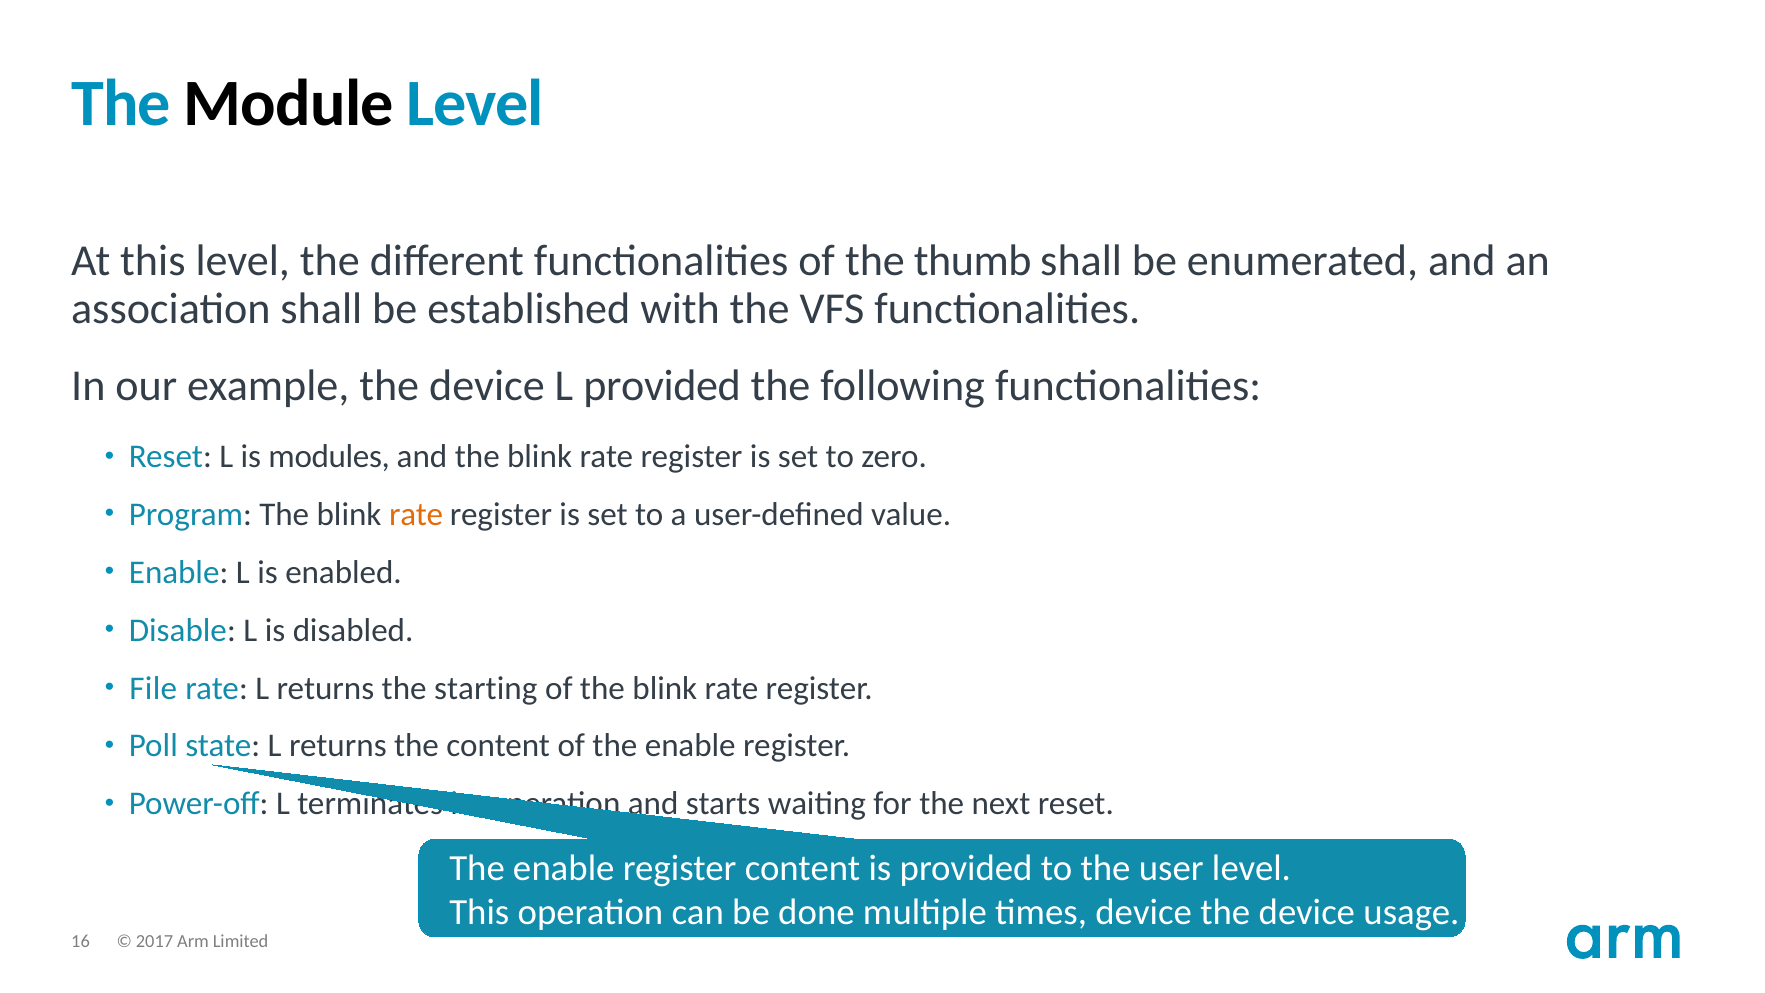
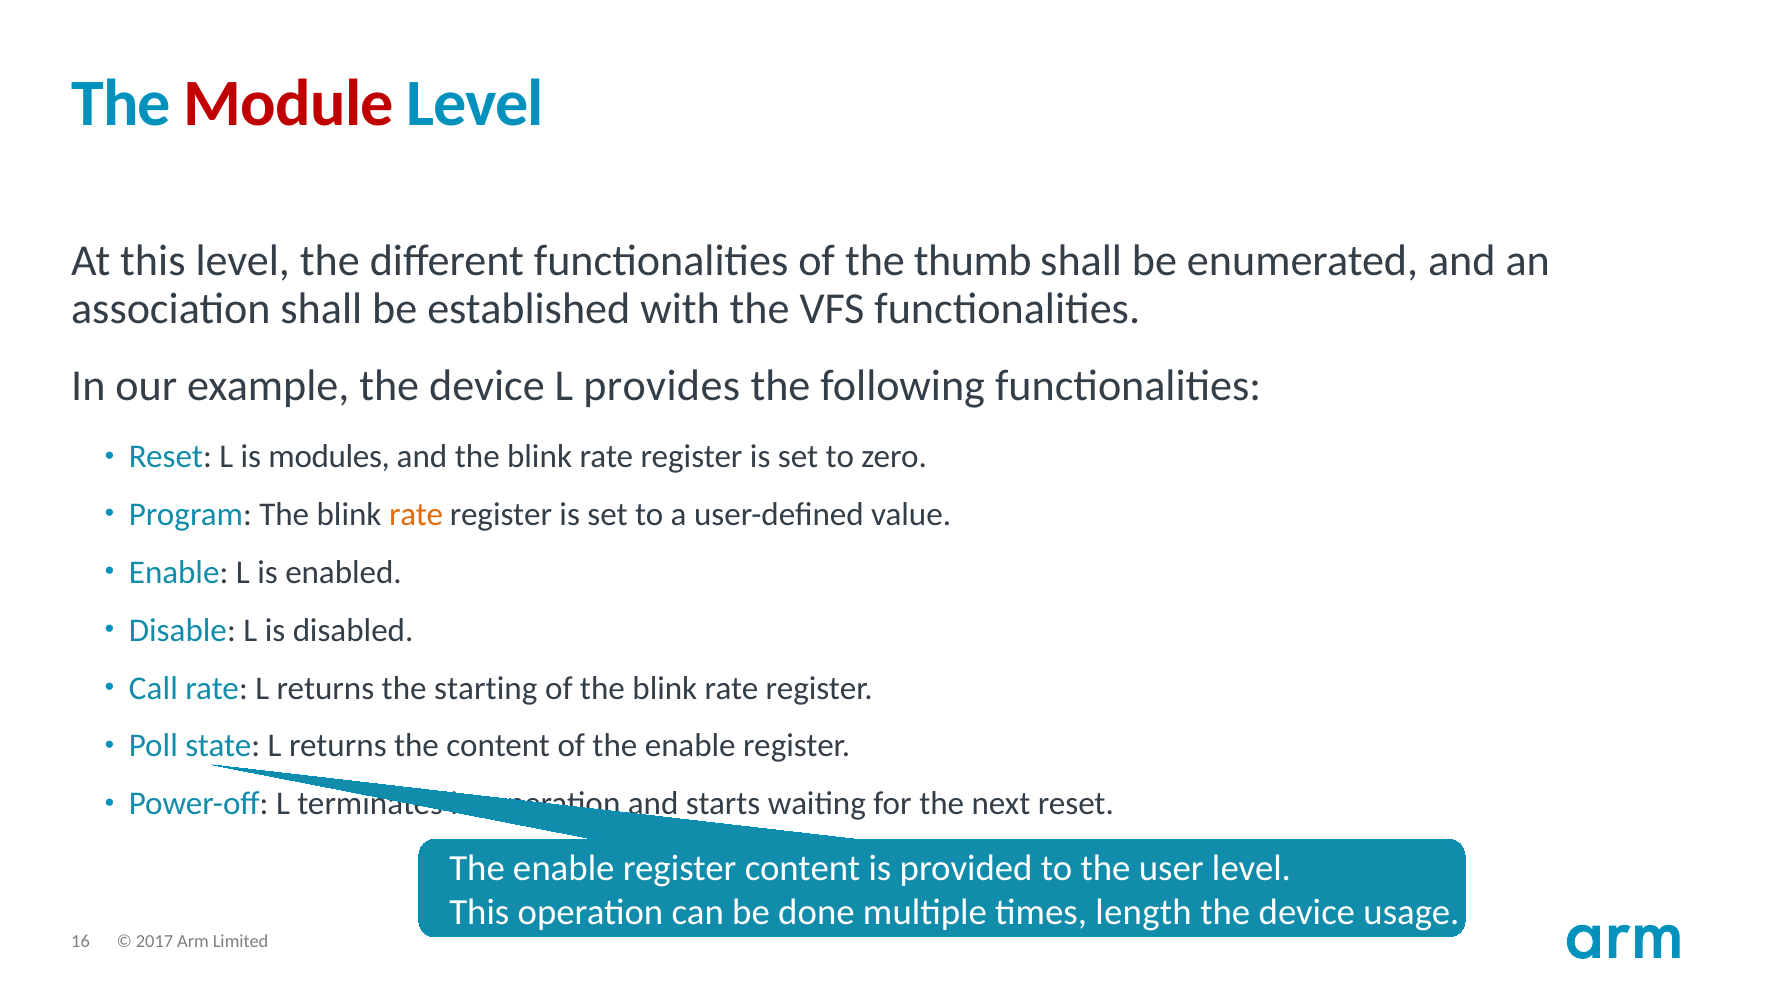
Module colour: black -> red
L provided: provided -> provides
File: File -> Call
times device: device -> length
